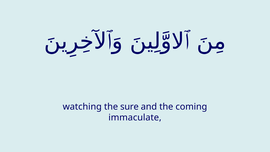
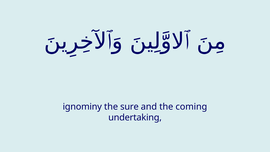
watching: watching -> ignominy
immaculate: immaculate -> undertaking
